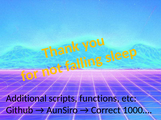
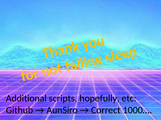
functions: functions -> hopefully
